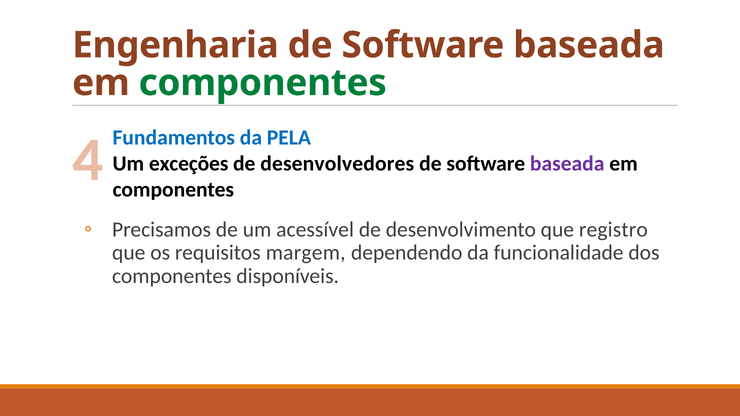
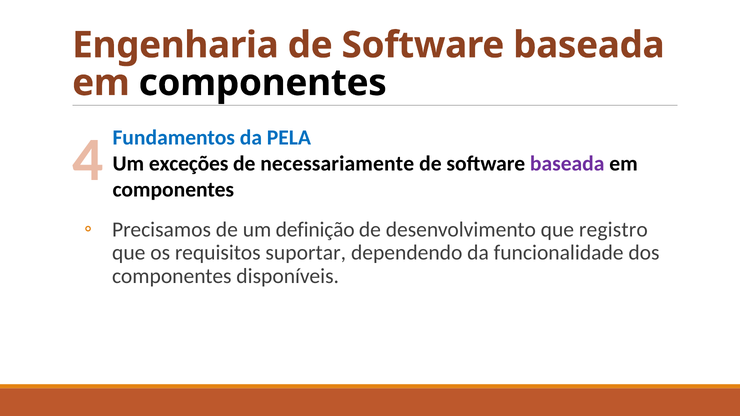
componentes at (263, 83) colour: green -> black
desenvolvedores: desenvolvedores -> necessariamente
acessível: acessível -> definição
margem: margem -> suportar
